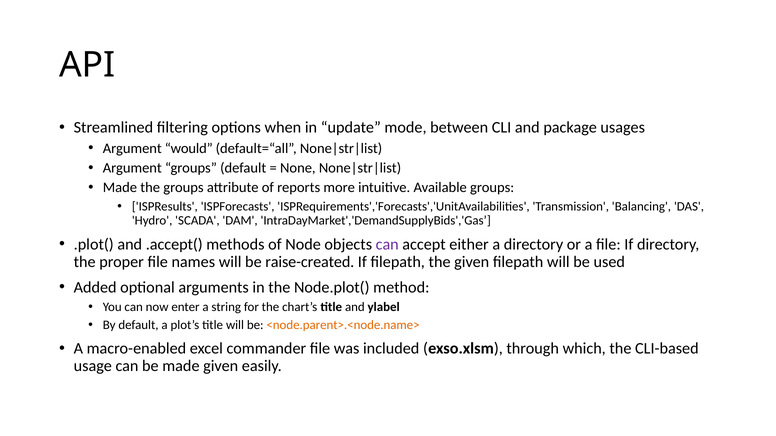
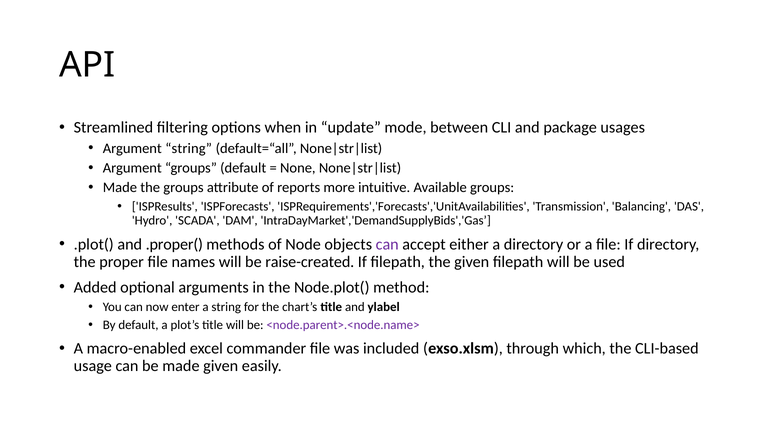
Argument would: would -> string
.accept(: .accept( -> .proper(
<node.parent>.<node.name> colour: orange -> purple
